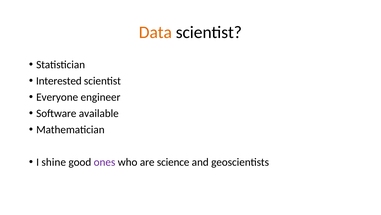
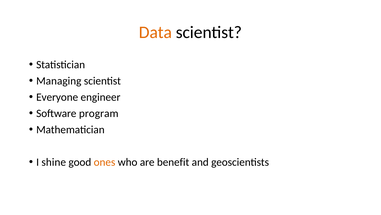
Interested: Interested -> Managing
available: available -> program
ones colour: purple -> orange
science: science -> benefit
